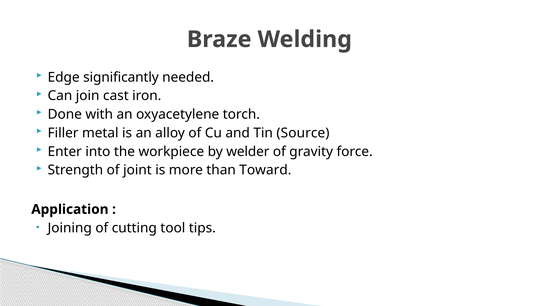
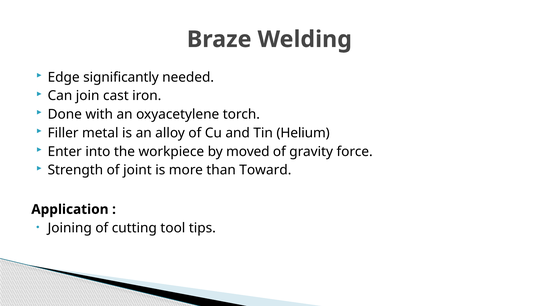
Source: Source -> Helium
welder: welder -> moved
